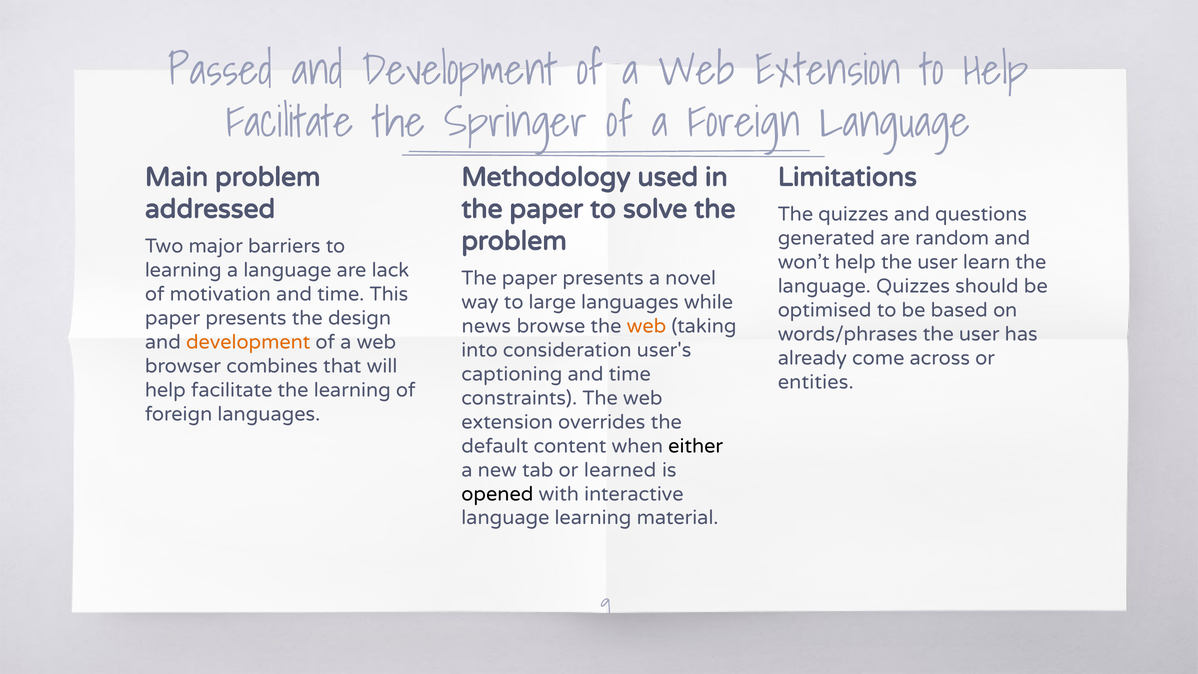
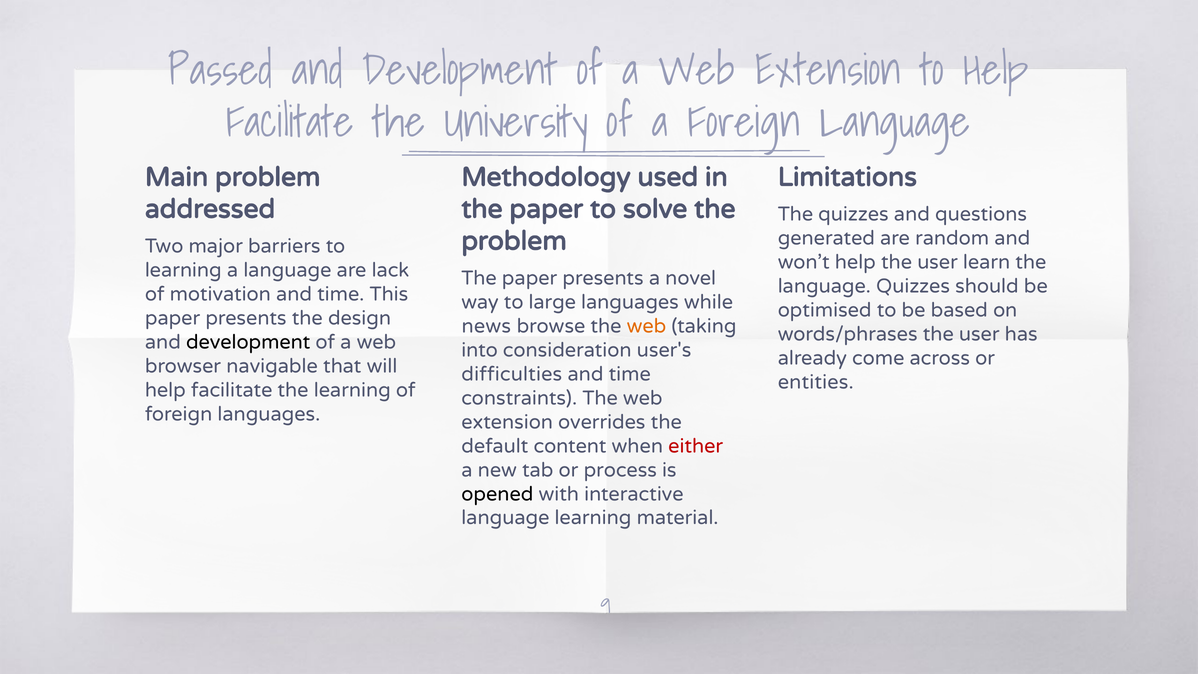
Springer: Springer -> University
development at (248, 342) colour: orange -> black
combines: combines -> navigable
captioning: captioning -> difficulties
either colour: black -> red
learned: learned -> process
